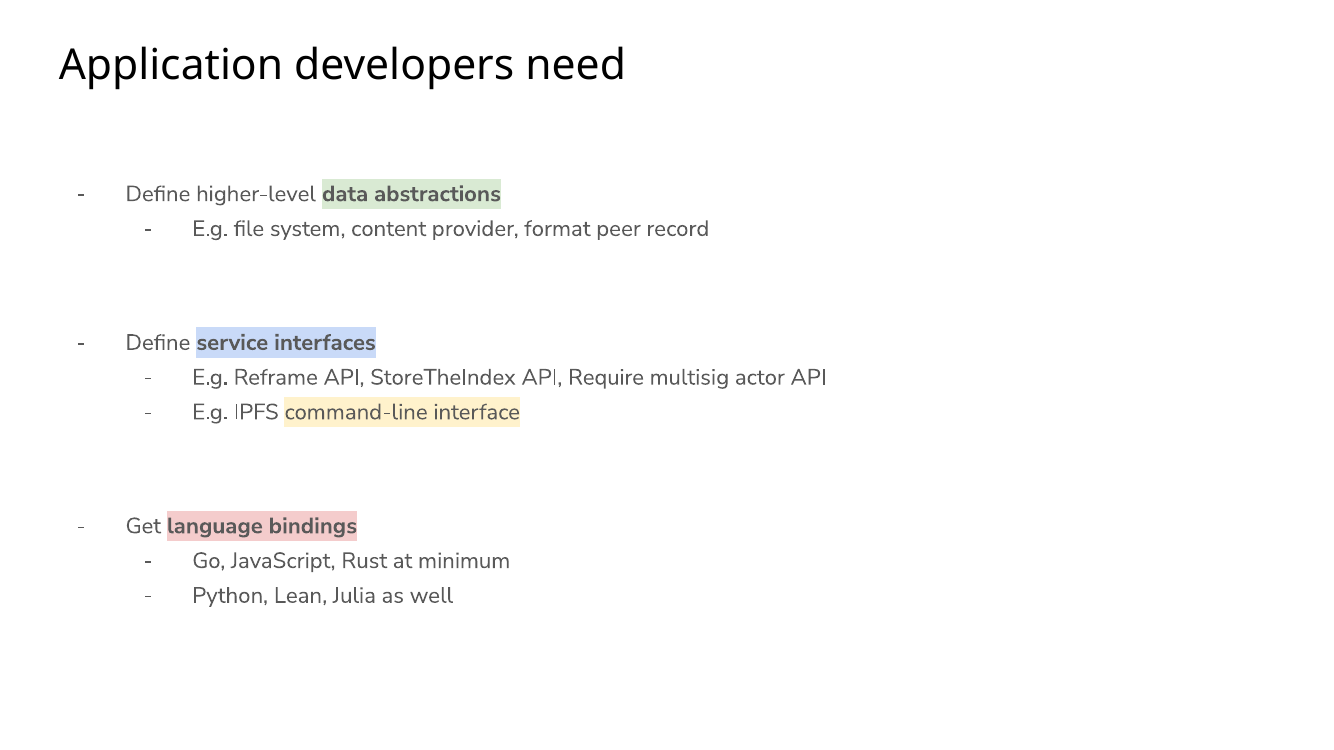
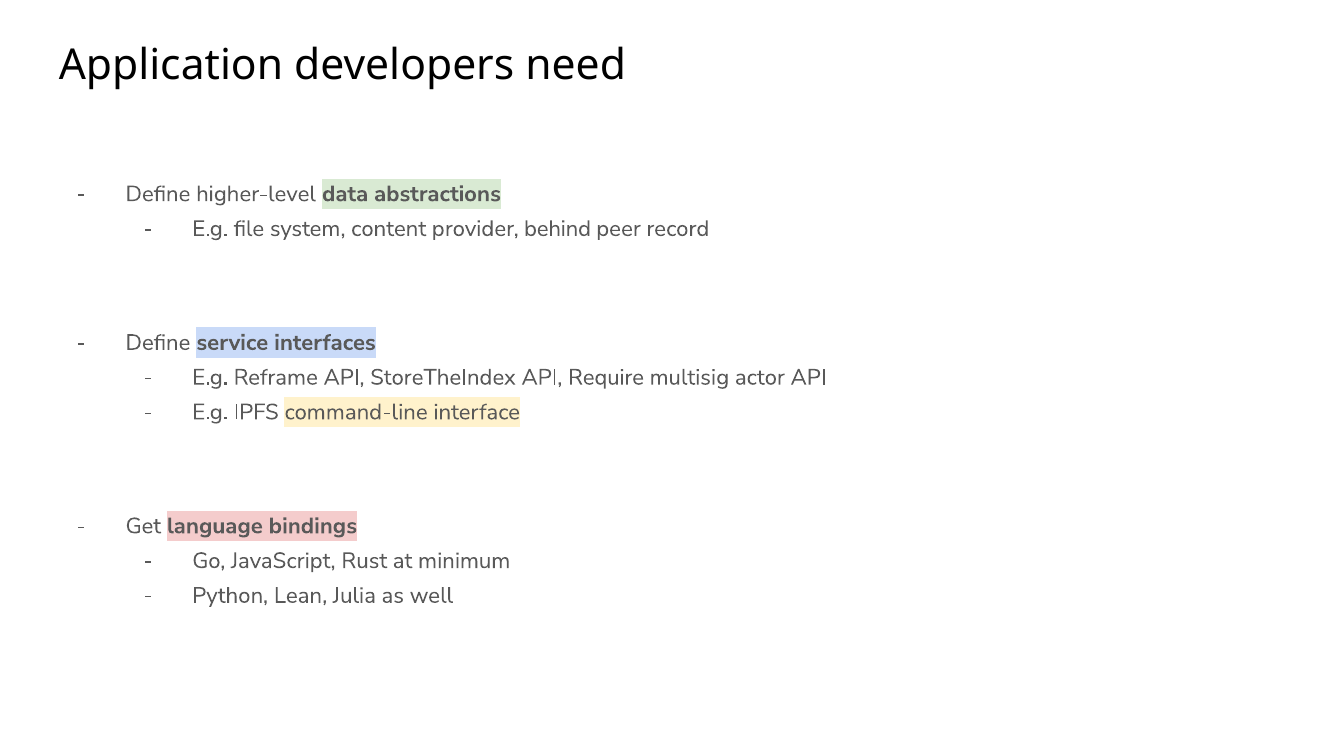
format: format -> behind
